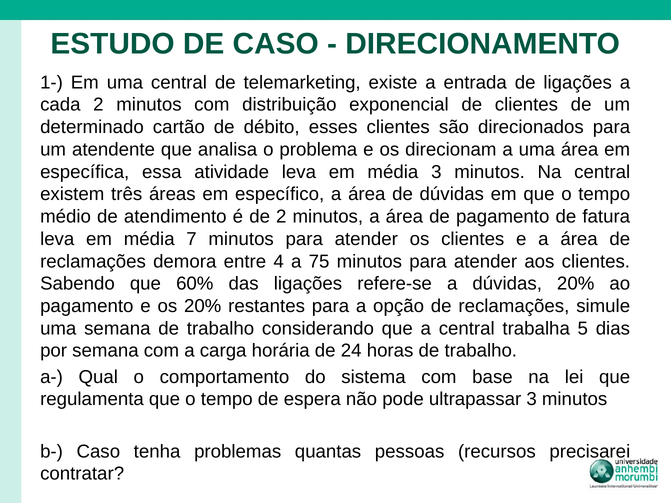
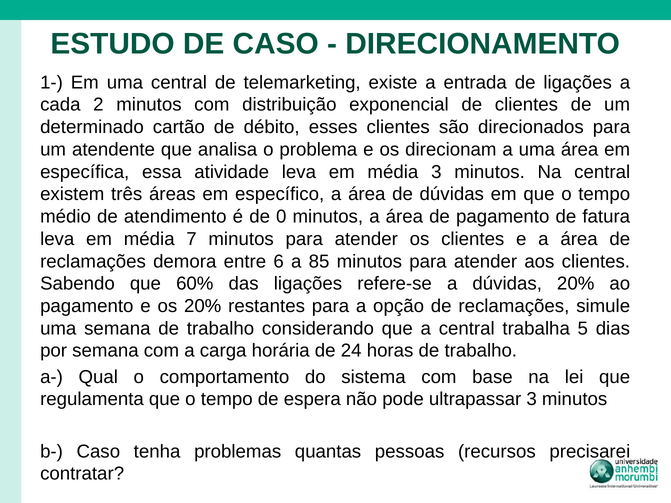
de 2: 2 -> 0
4: 4 -> 6
75: 75 -> 85
